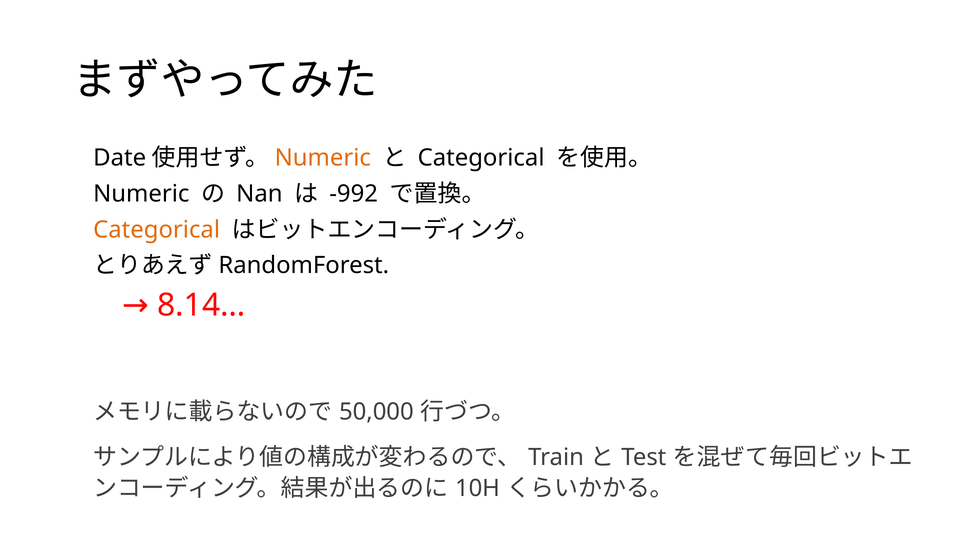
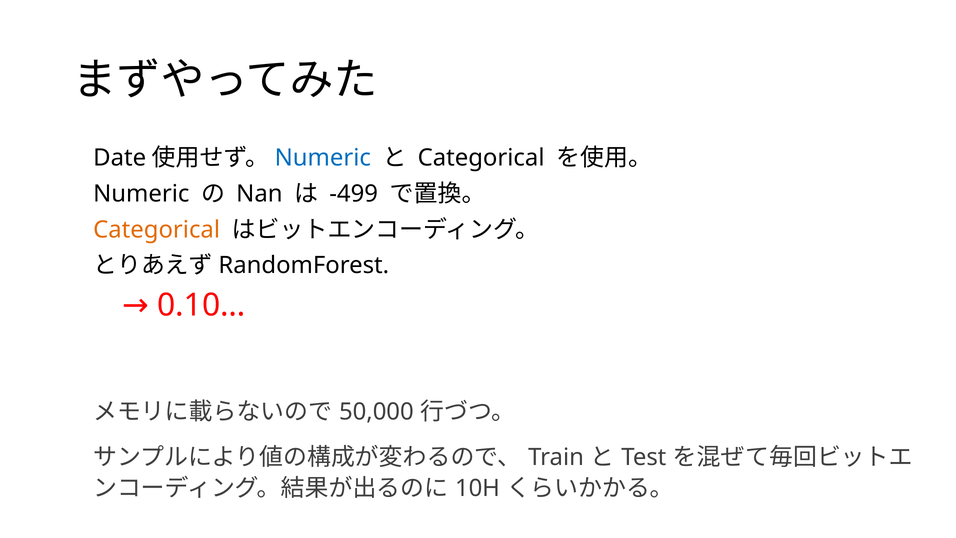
Numeric at (323, 158) colour: orange -> blue
-992: -992 -> -499
8.14…: 8.14… -> 0.10…
